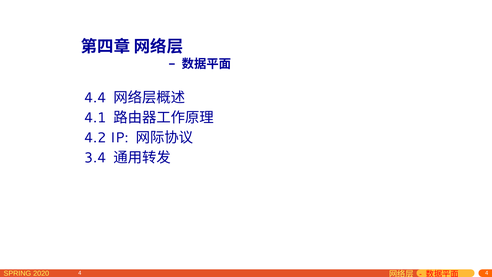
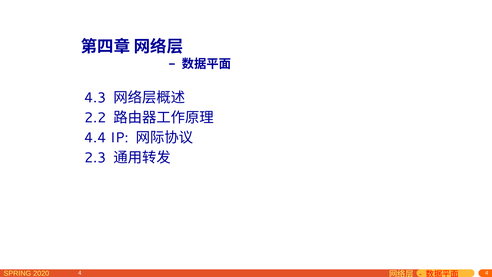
4.4: 4.4 -> 4.3
4.1: 4.1 -> 2.2
4.2: 4.2 -> 4.4
3.4: 3.4 -> 2.3
